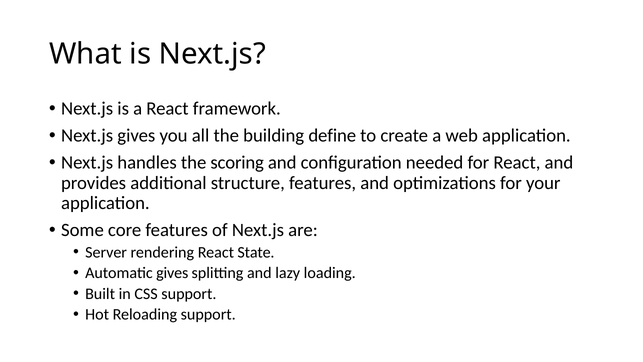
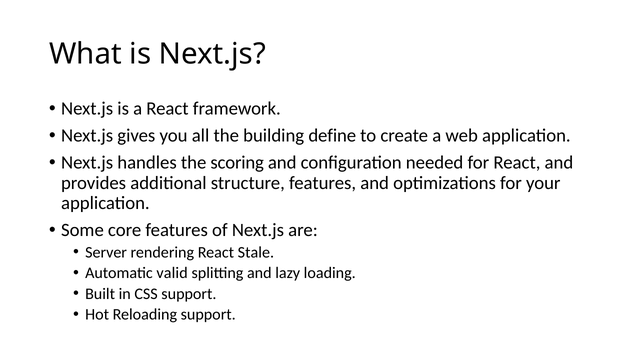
State: State -> Stale
Automatic gives: gives -> valid
